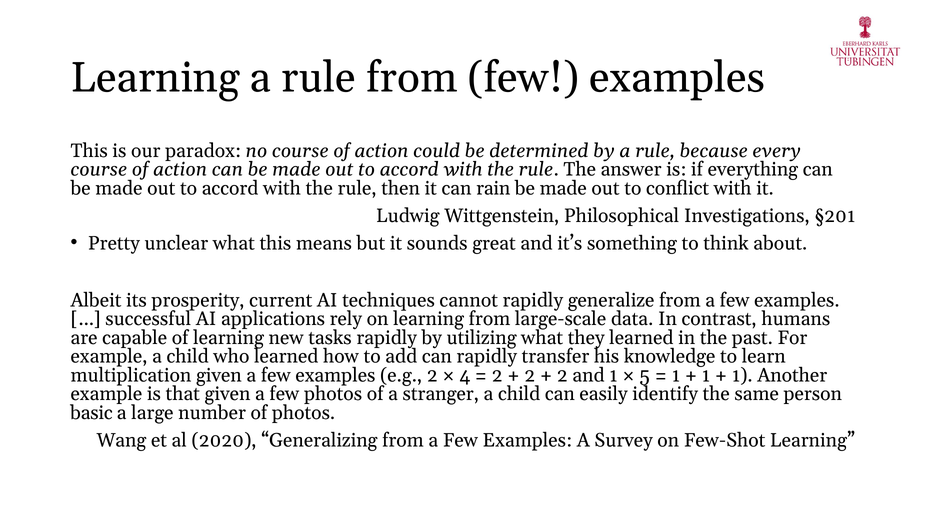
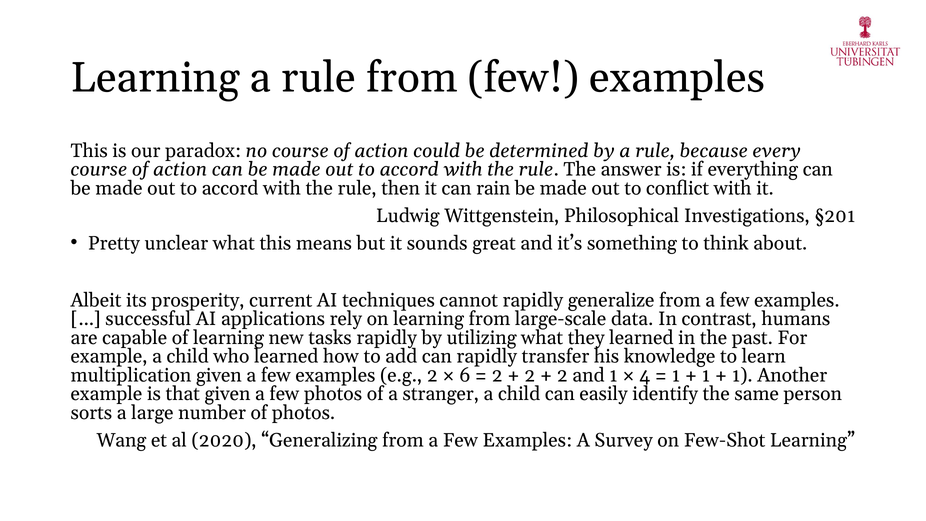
4: 4 -> 6
5: 5 -> 4
basic: basic -> sorts
